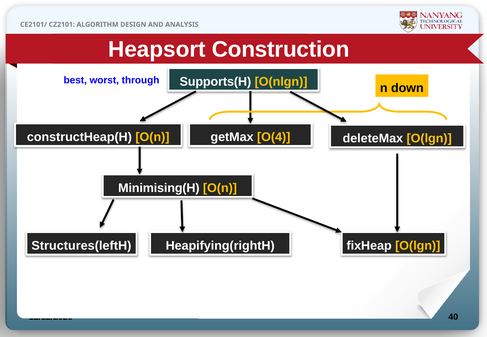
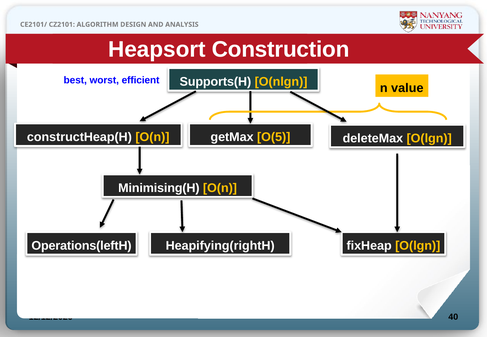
through: through -> efficient
down: down -> value
O(4: O(4 -> O(5
Structures(leftH: Structures(leftH -> Operations(leftH
